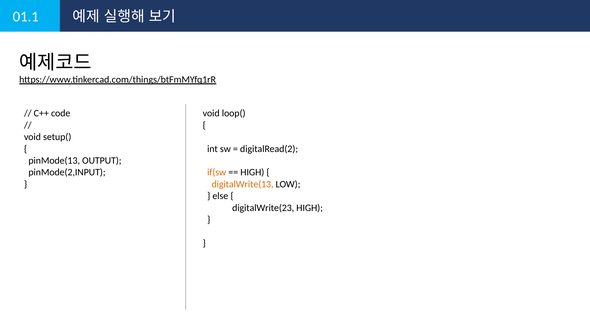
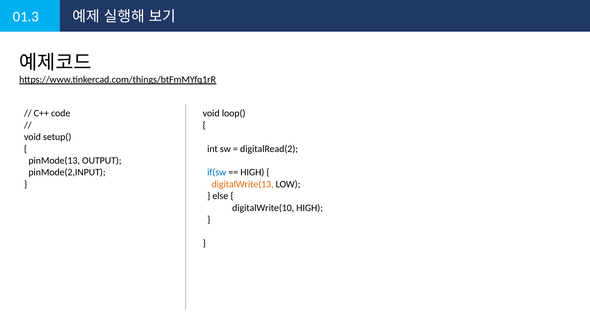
01.1: 01.1 -> 01.3
if(sw colour: orange -> blue
digitalWrite(23: digitalWrite(23 -> digitalWrite(10
